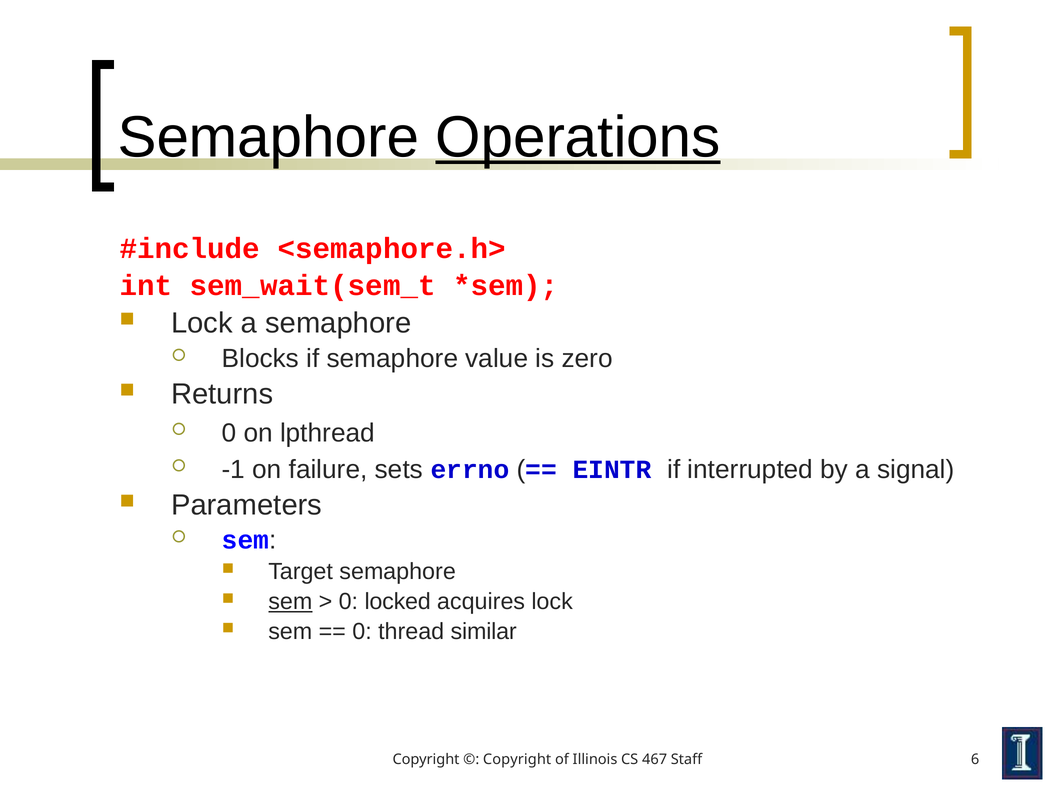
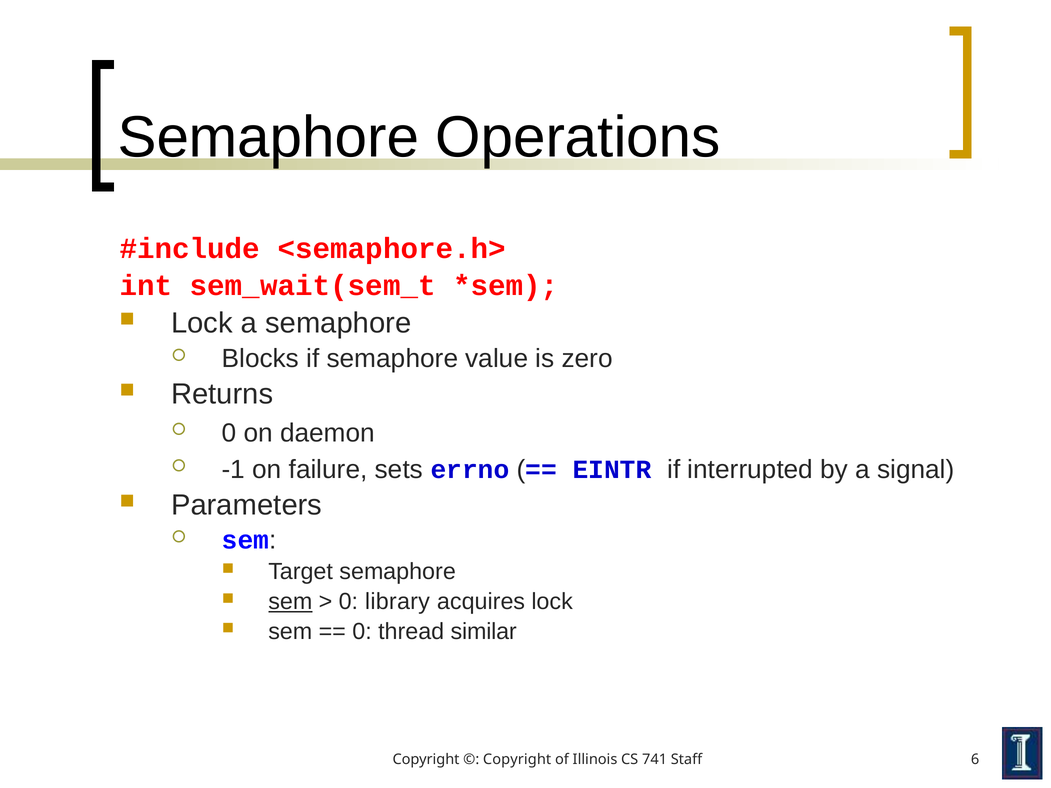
Operations underline: present -> none
lpthread: lpthread -> daemon
locked: locked -> library
467: 467 -> 741
